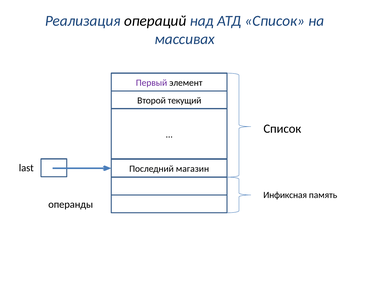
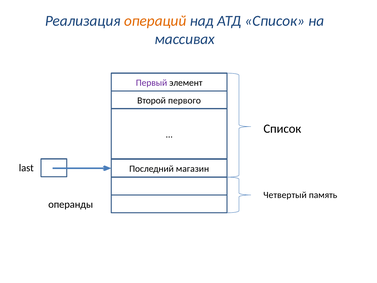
операций colour: black -> orange
текущий: текущий -> первого
Инфиксная: Инфиксная -> Четвертый
